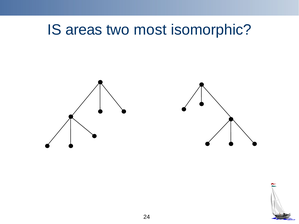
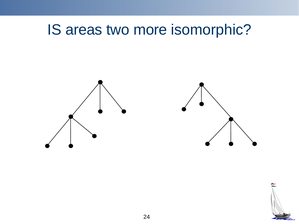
most: most -> more
